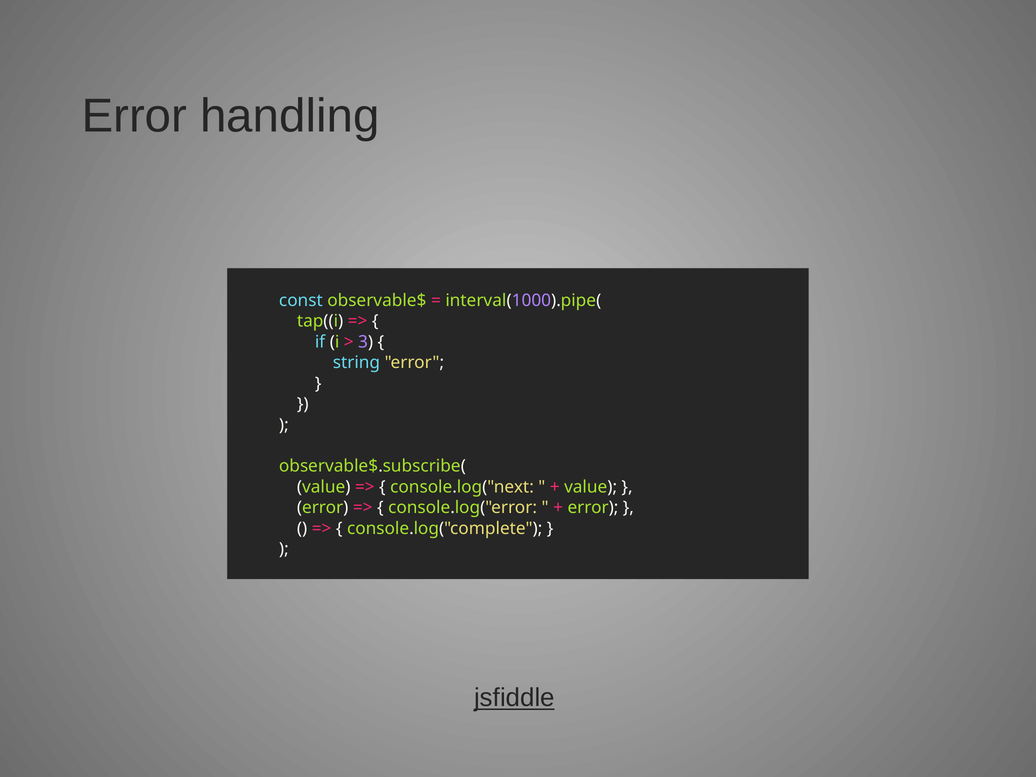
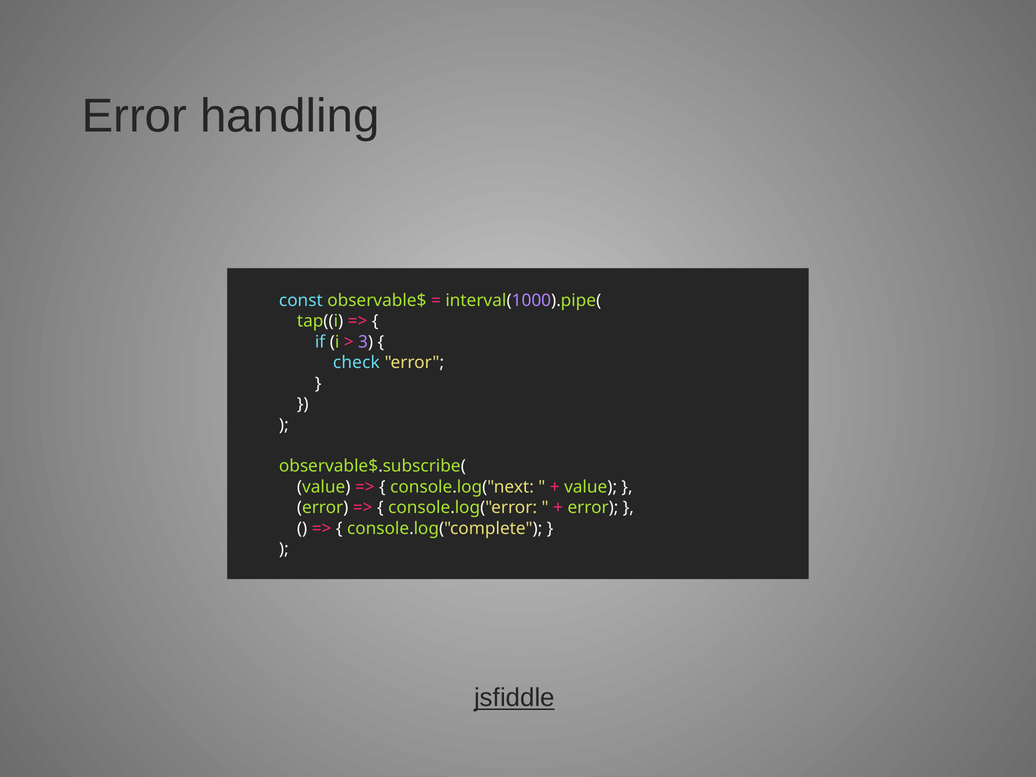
string: string -> check
